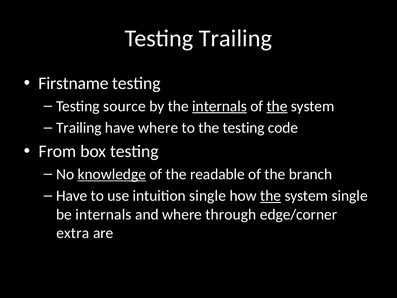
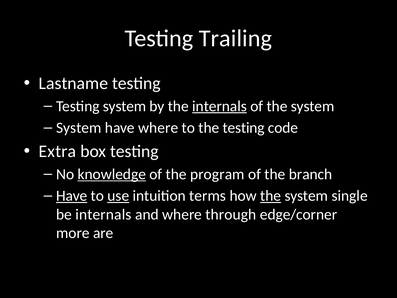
Firstname: Firstname -> Lastname
Testing source: source -> system
the at (277, 106) underline: present -> none
Trailing at (79, 128): Trailing -> System
From: From -> Extra
readable: readable -> program
Have at (72, 196) underline: none -> present
use underline: none -> present
intuition single: single -> terms
extra: extra -> more
